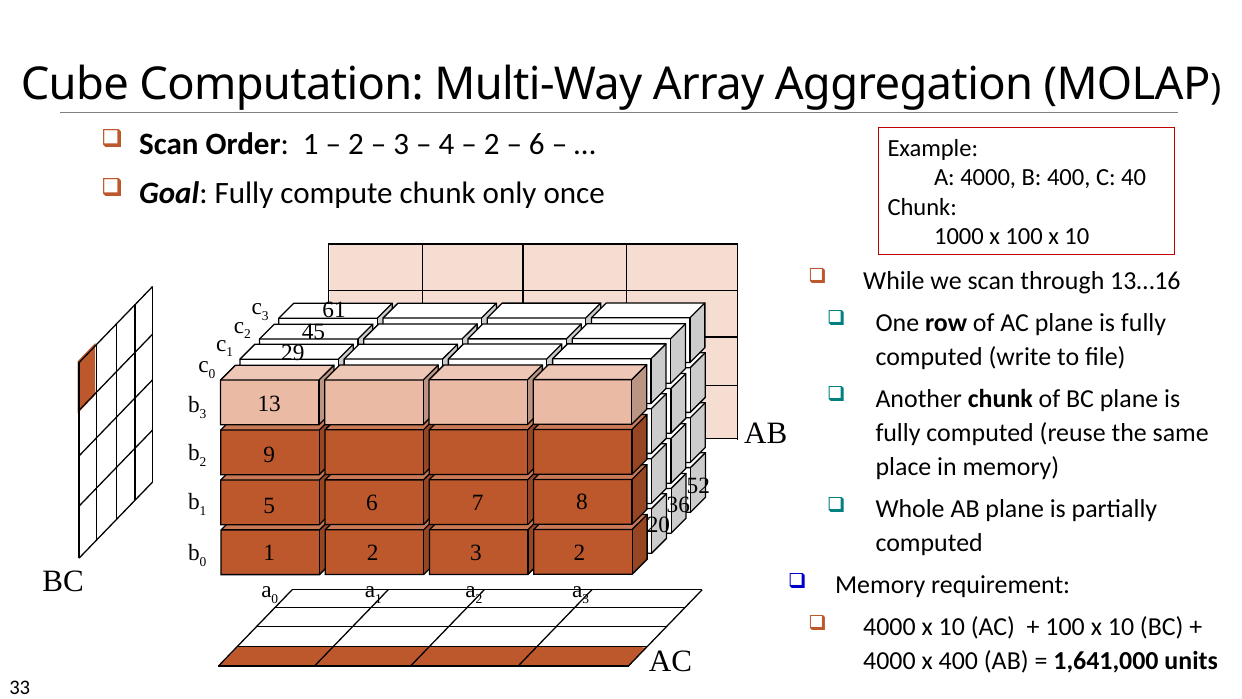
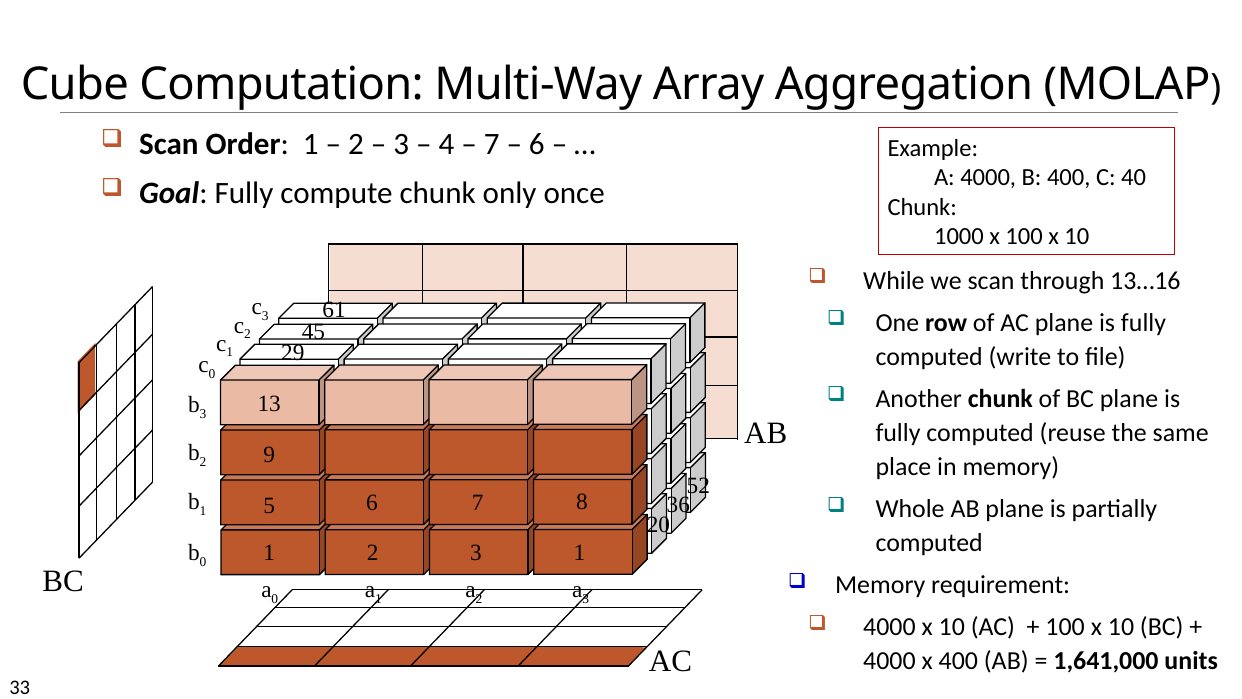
2 at (492, 144): 2 -> 7
2 3 2: 2 -> 1
